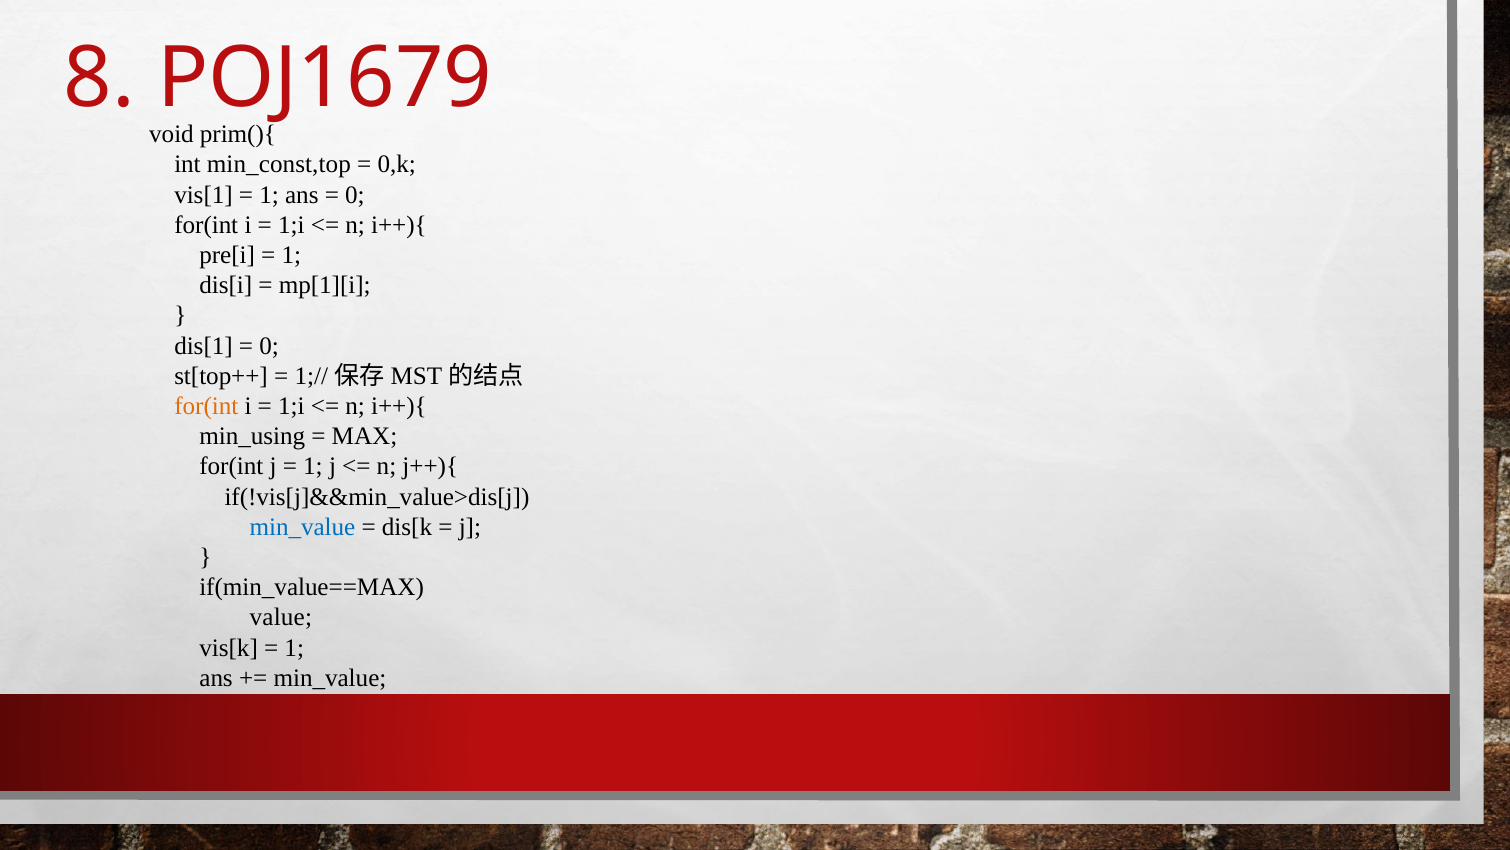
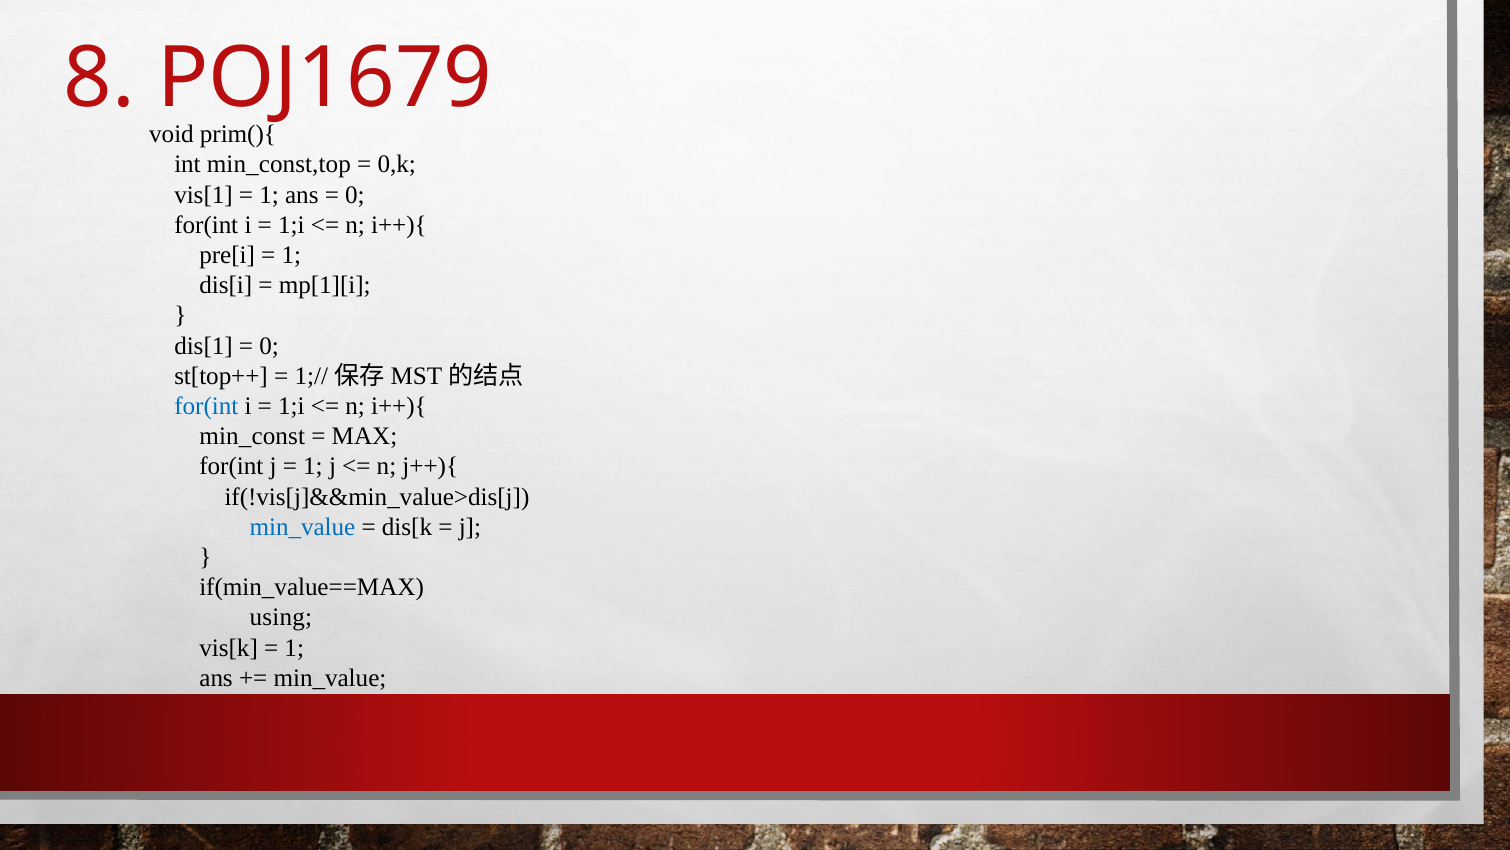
for(int at (206, 406) colour: orange -> blue
min_using: min_using -> min_const
value: value -> using
